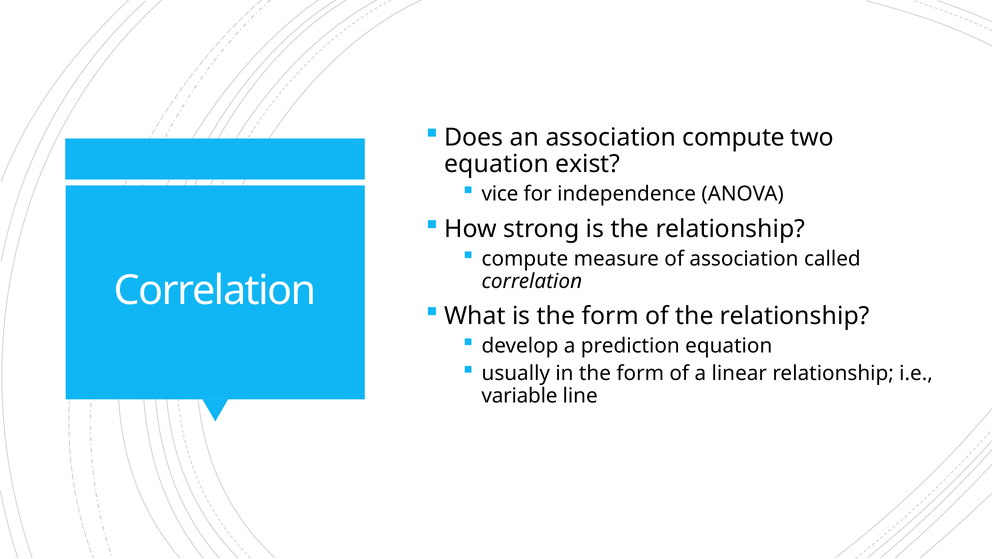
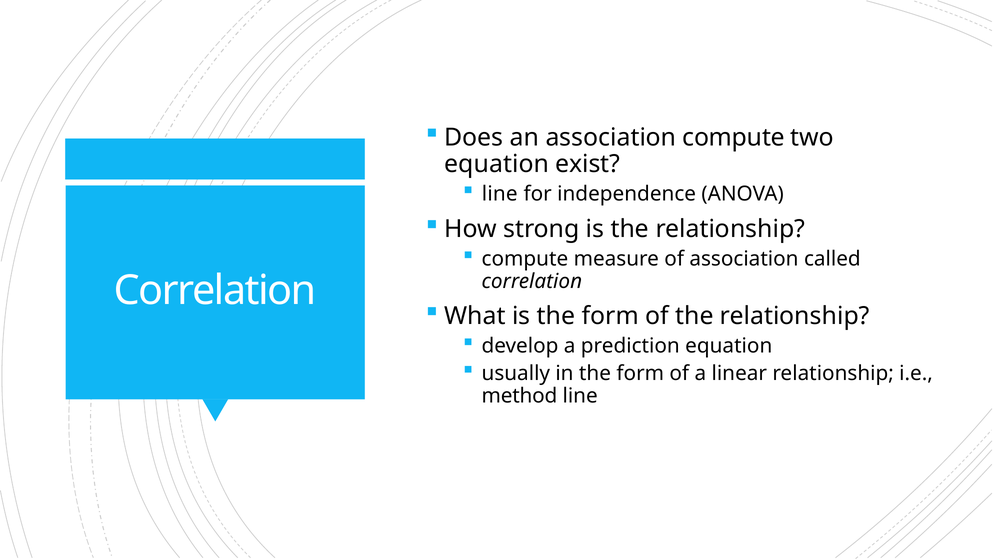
vice at (500, 194): vice -> line
variable: variable -> method
